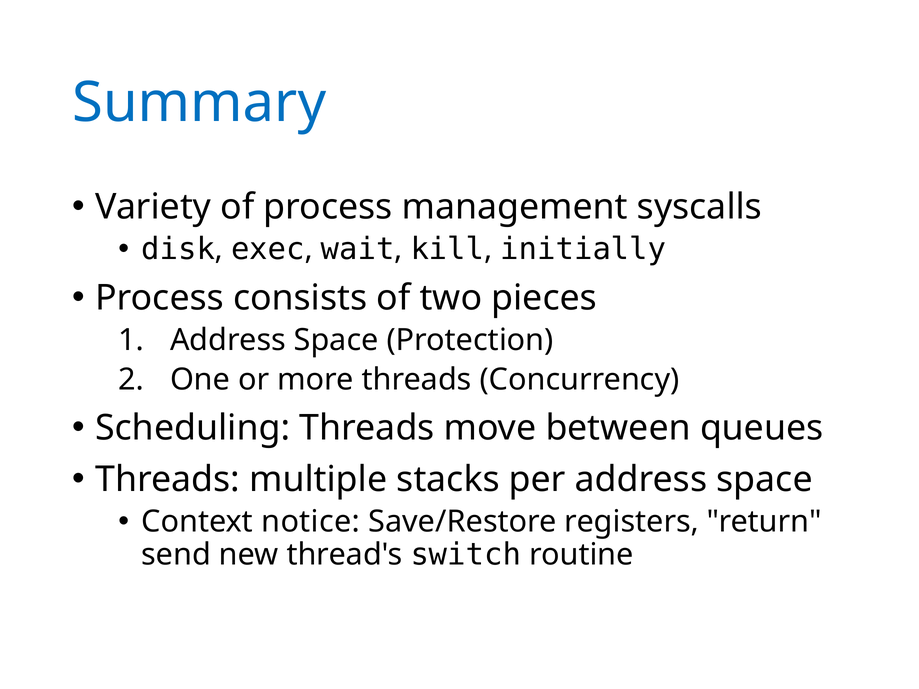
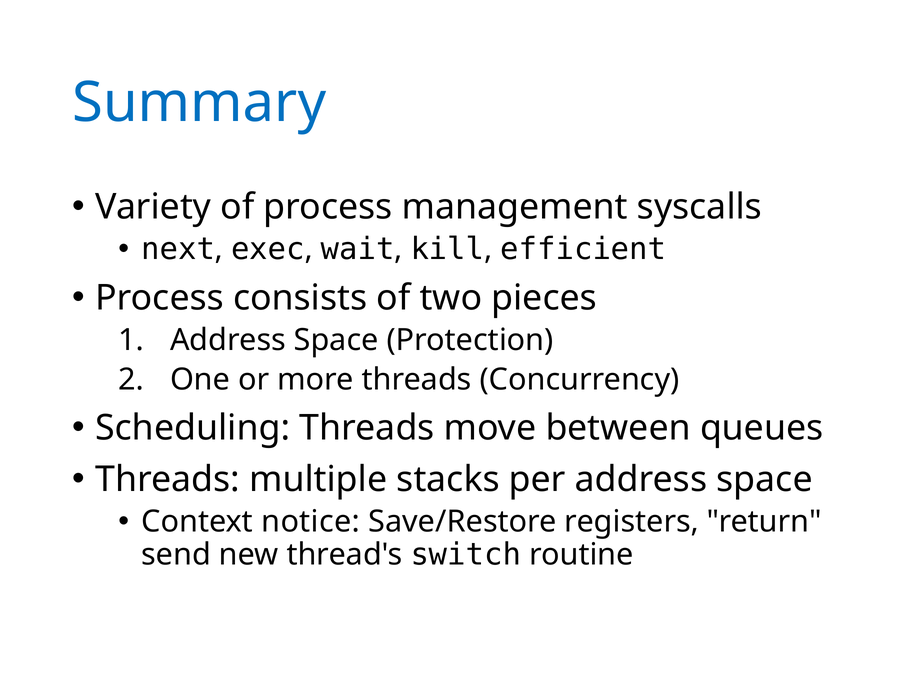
disk: disk -> next
initially: initially -> efficient
